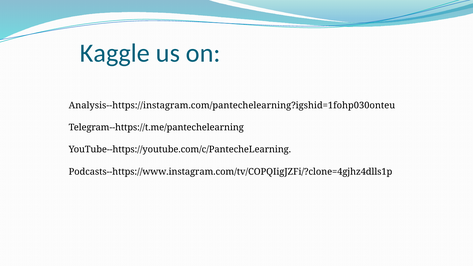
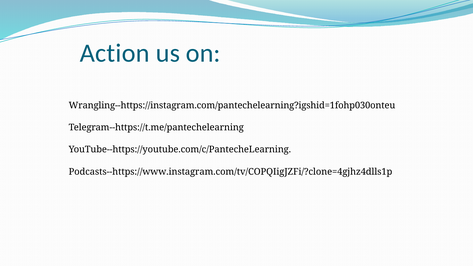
Kaggle: Kaggle -> Action
Analysis--https://instagram.com/pantechelearning?igshid=1fohp030onteu: Analysis--https://instagram.com/pantechelearning?igshid=1fohp030onteu -> Wrangling--https://instagram.com/pantechelearning?igshid=1fohp030onteu
